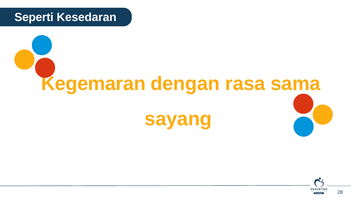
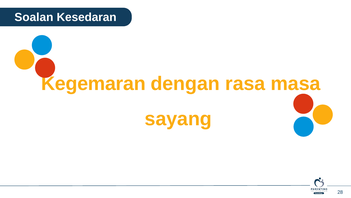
Seperti: Seperti -> Soalan
sama: sama -> masa
